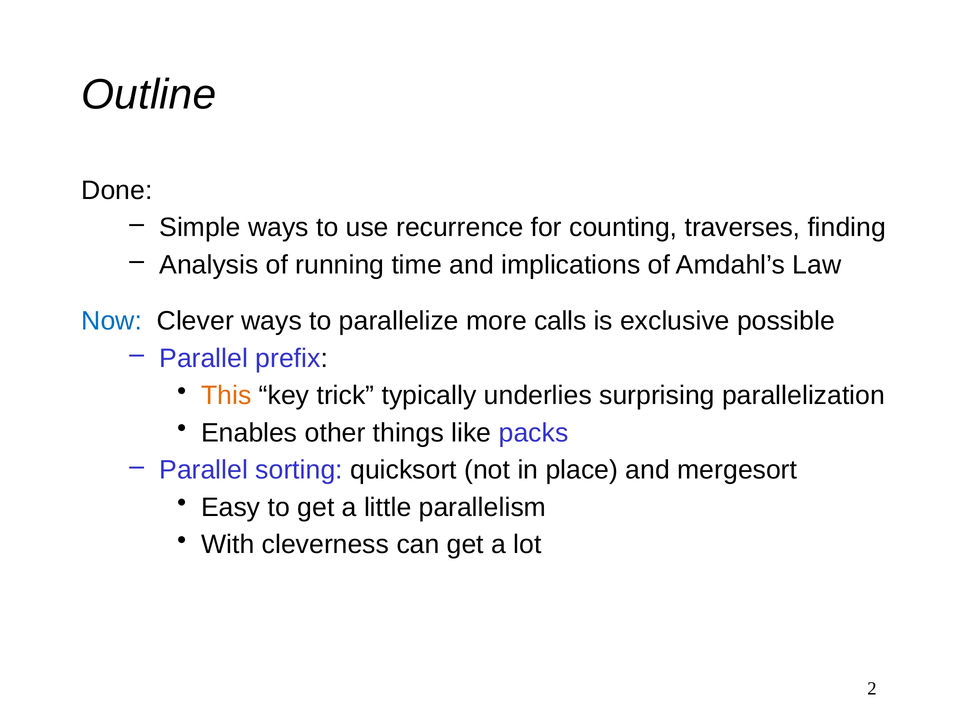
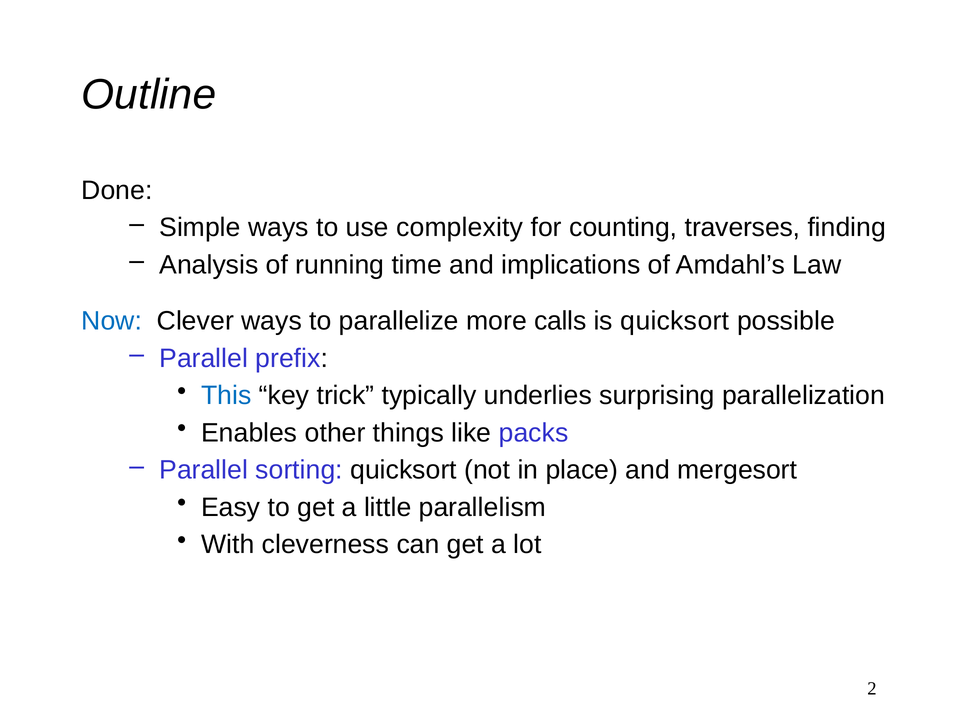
recurrence: recurrence -> complexity
is exclusive: exclusive -> quicksort
This colour: orange -> blue
